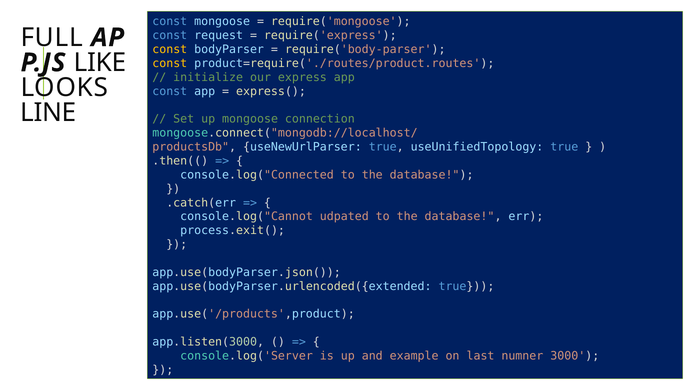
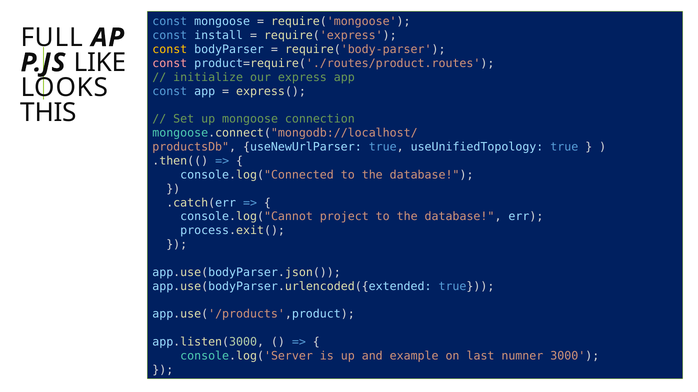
request: request -> install
const at (170, 63) colour: yellow -> pink
LINE: LINE -> THIS
udpated: udpated -> project
